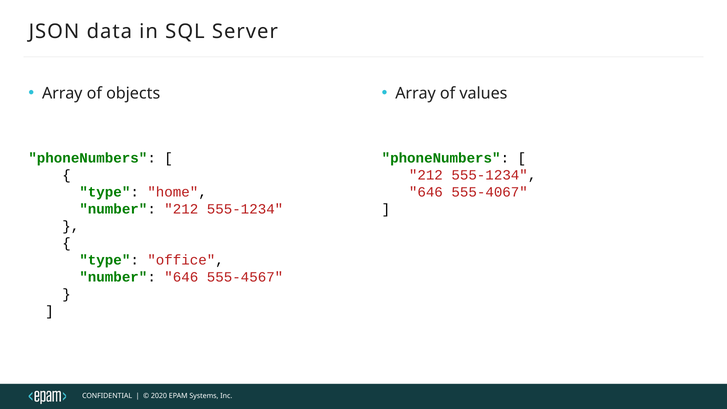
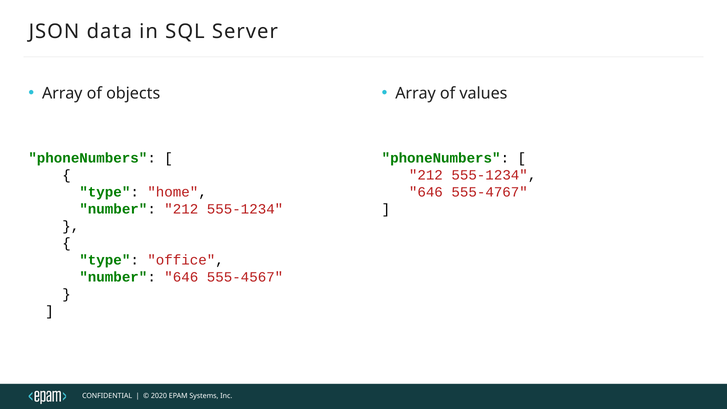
555-4067: 555-4067 -> 555-4767
